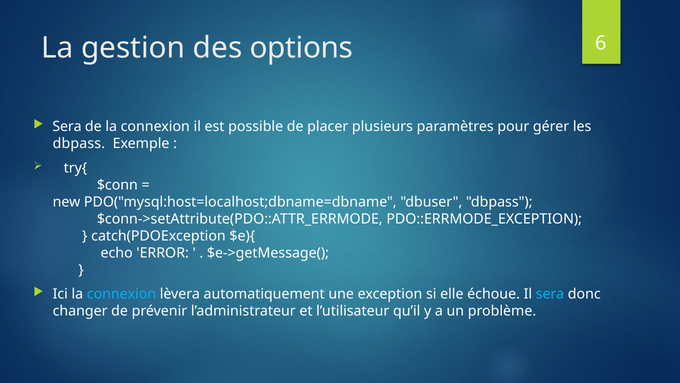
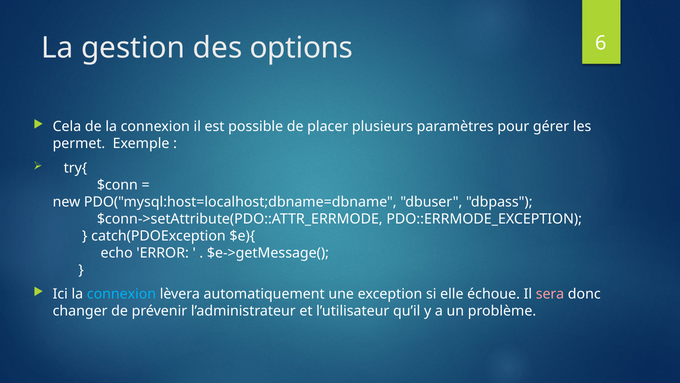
Sera at (67, 127): Sera -> Cela
dbpass at (79, 144): dbpass -> permet
sera at (550, 294) colour: light blue -> pink
